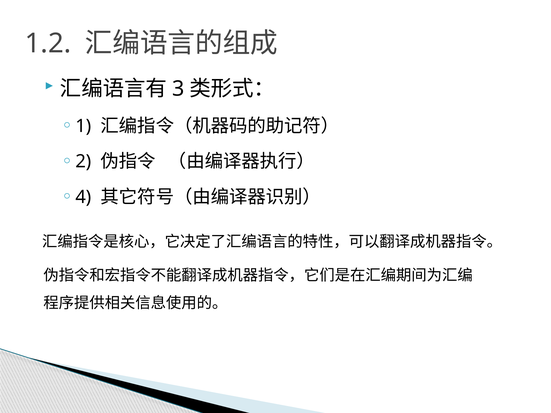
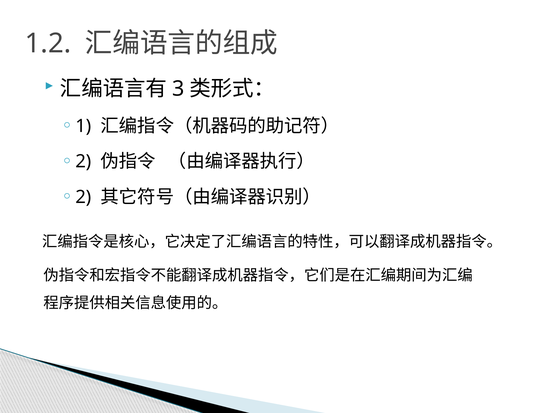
4 at (83, 197): 4 -> 2
